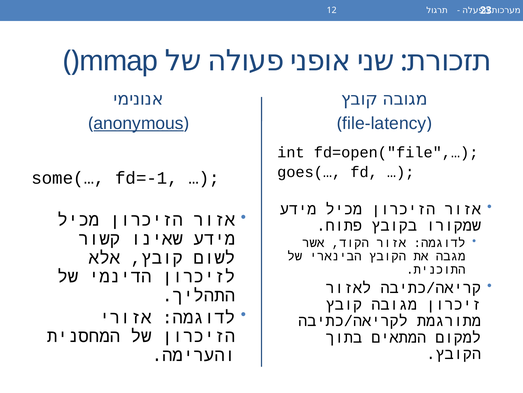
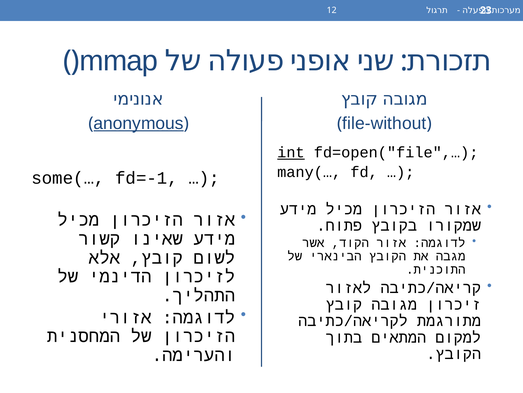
file-latency: file-latency -> file-without
int underline: none -> present
goes(…: goes(… -> many(…
